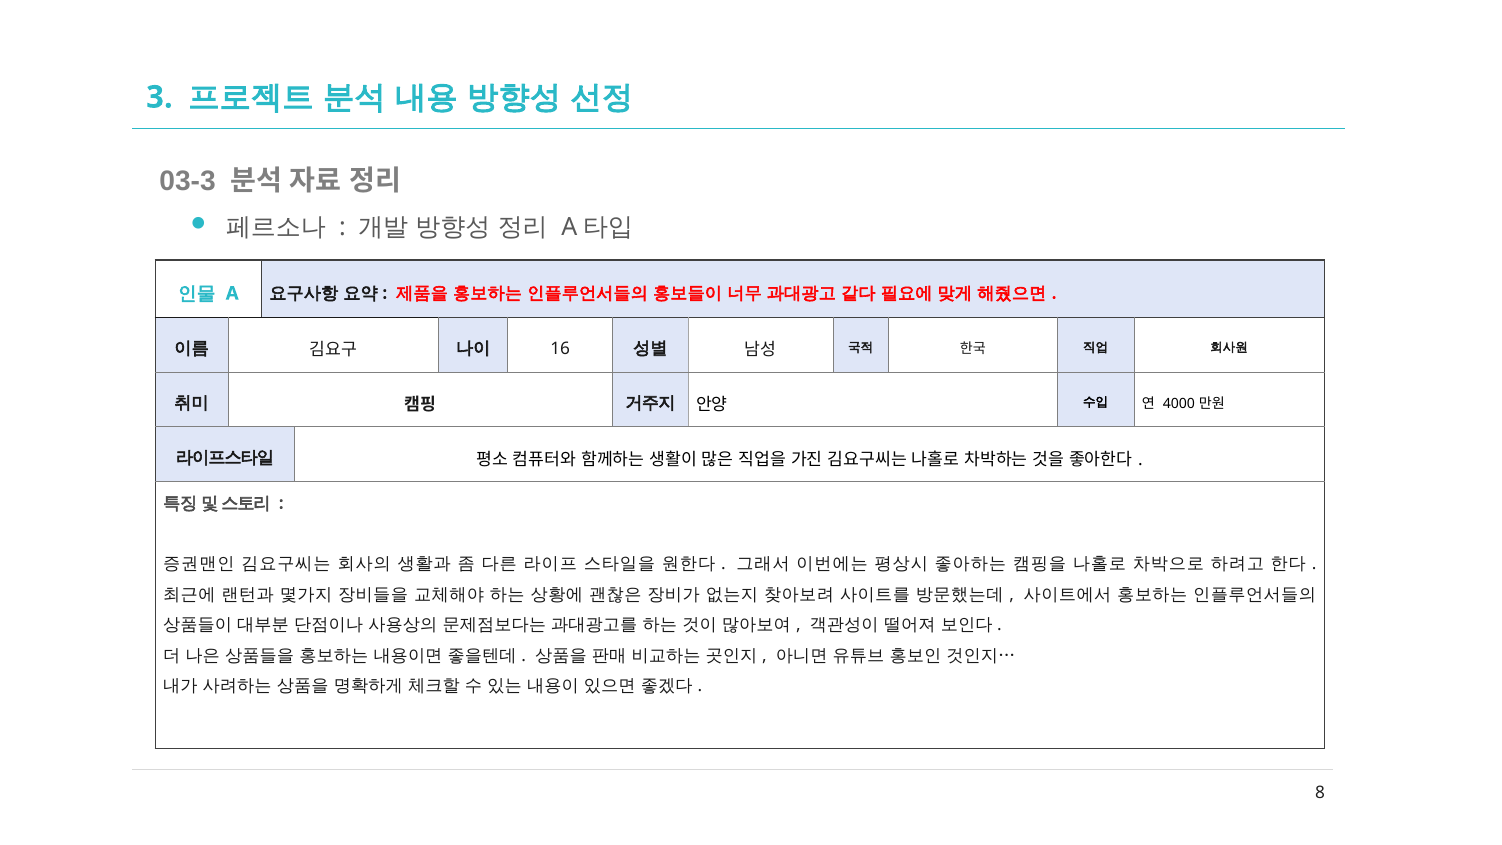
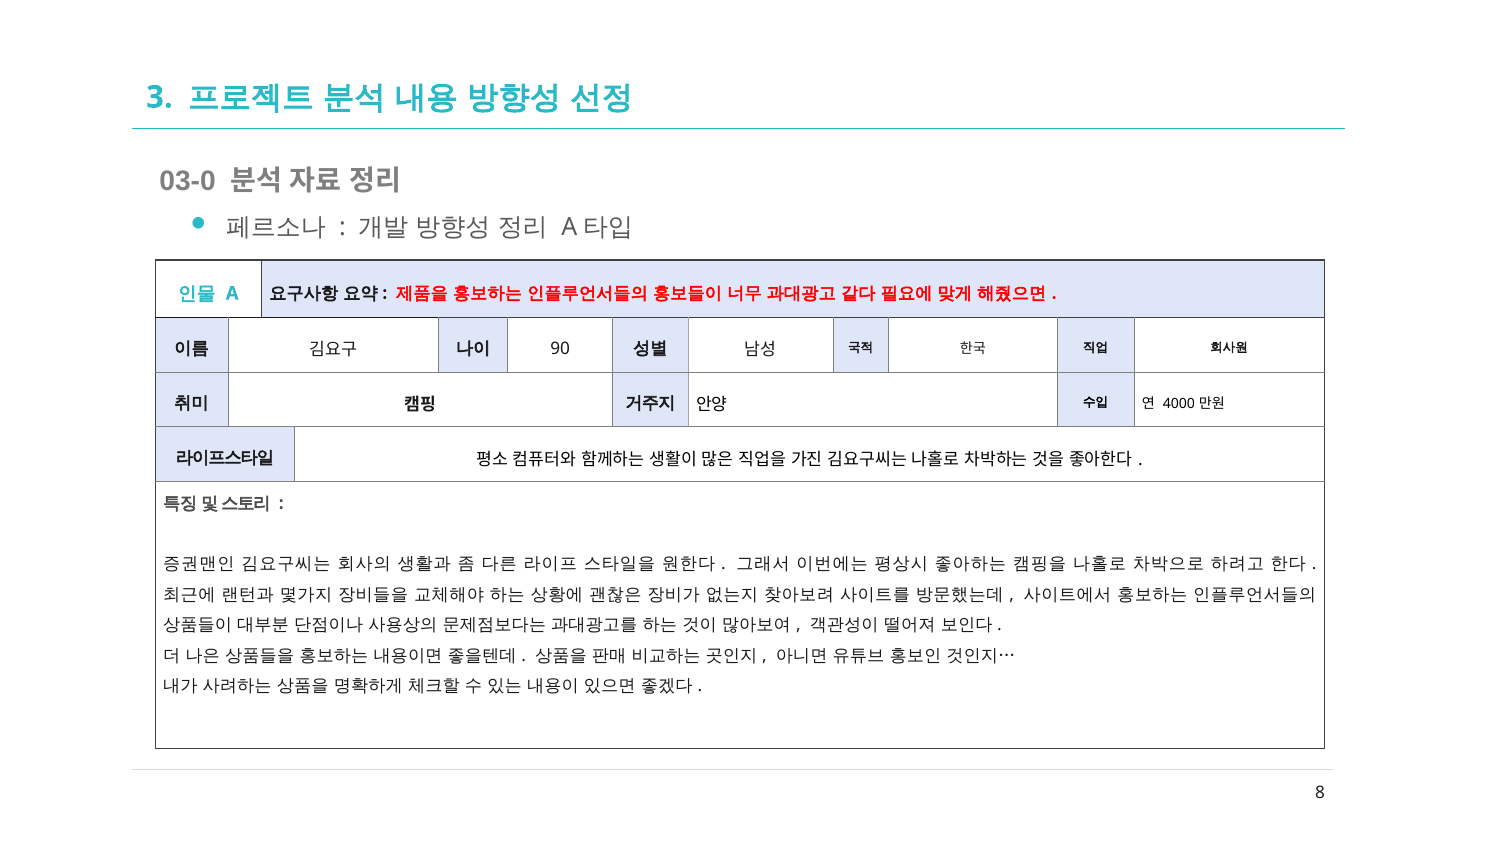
03-3: 03-3 -> 03-0
16: 16 -> 90
